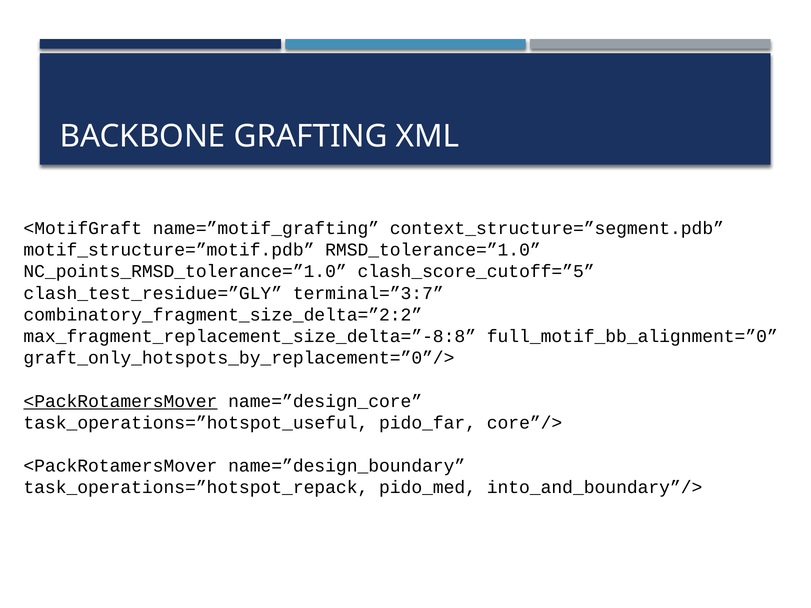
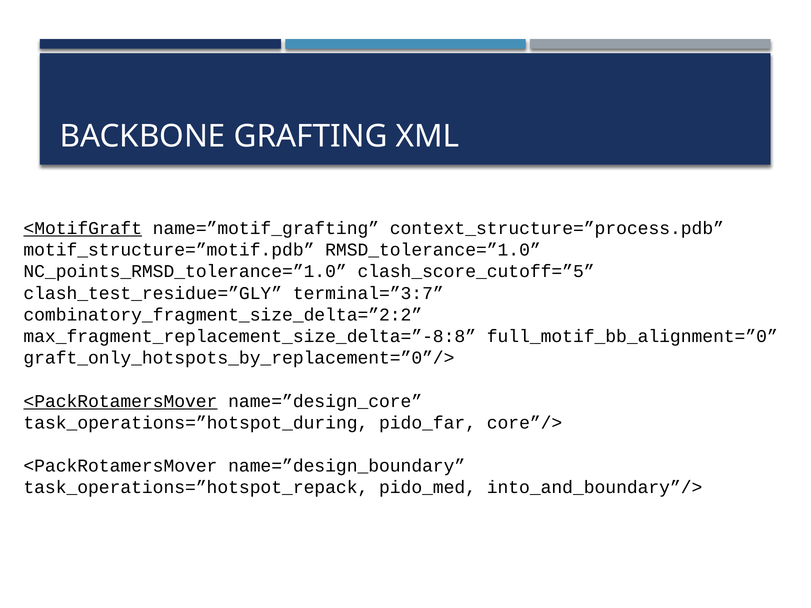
<MotifGraft underline: none -> present
context_structure=”segment.pdb: context_structure=”segment.pdb -> context_structure=”process.pdb
task_operations=”hotspot_useful: task_operations=”hotspot_useful -> task_operations=”hotspot_during
